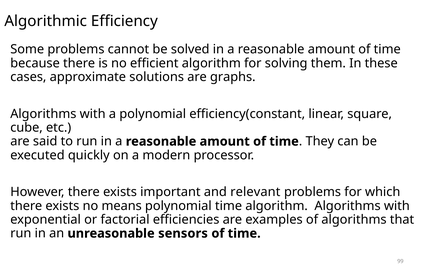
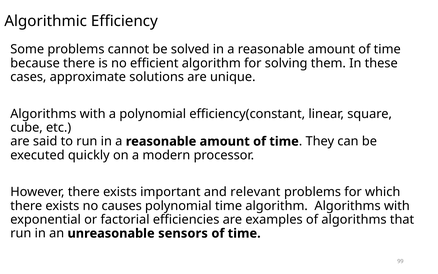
graphs: graphs -> unique
means: means -> causes
